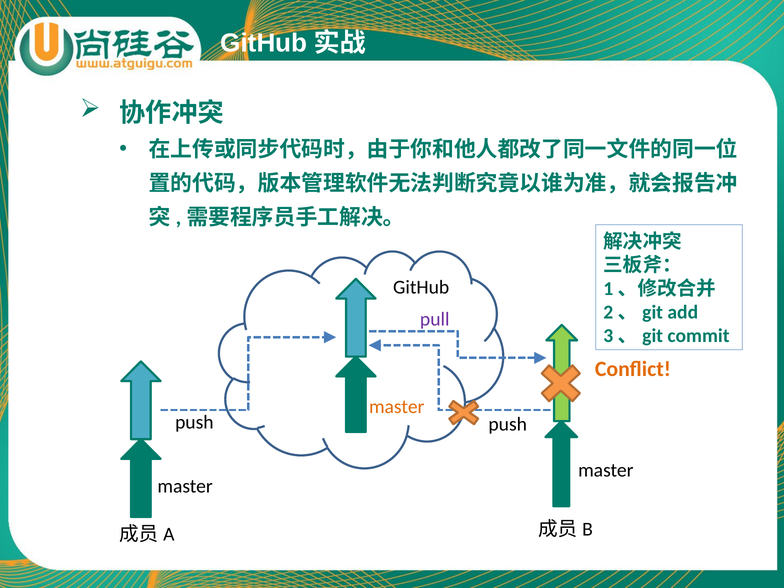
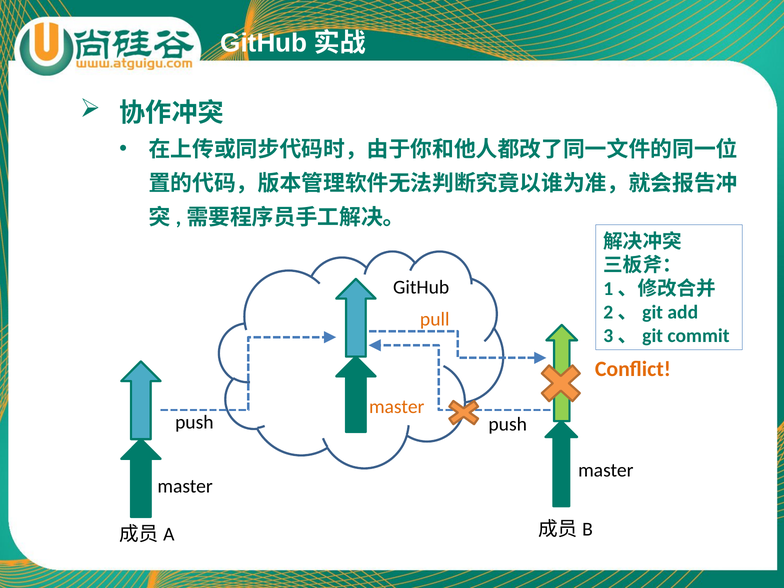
pull colour: purple -> orange
